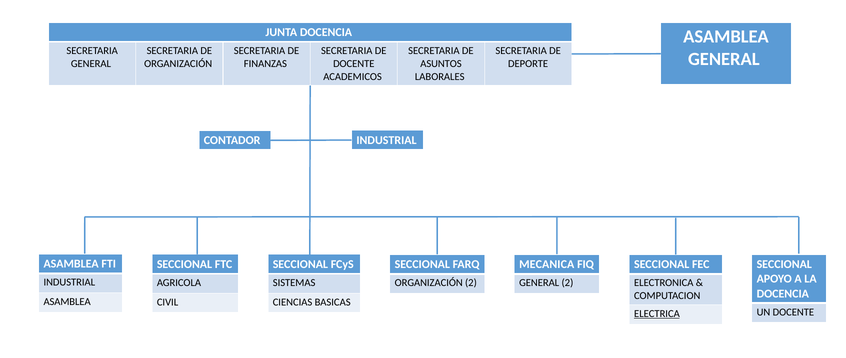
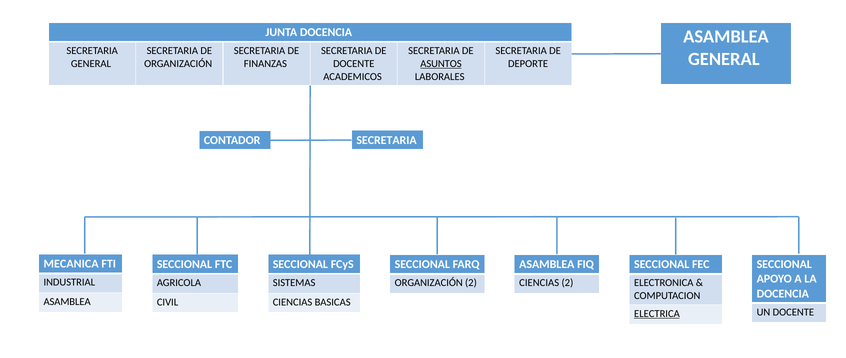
ASUNTOS underline: none -> present
CONTADOR INDUSTRIAL: INDUSTRIAL -> SECRETARIA
ASAMBLEA at (71, 264): ASAMBLEA -> MECANICA
MECANICA at (547, 265): MECANICA -> ASAMBLEA
GENERAL at (539, 283): GENERAL -> CIENCIAS
